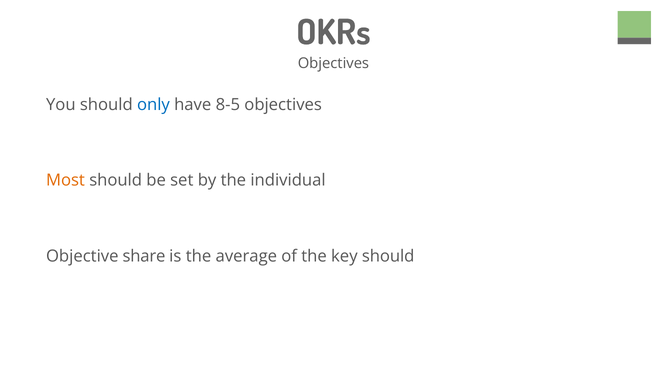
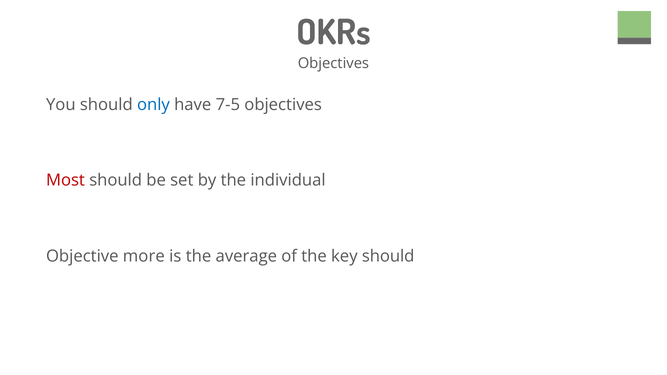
8-5: 8-5 -> 7-5
Most colour: orange -> red
share: share -> more
